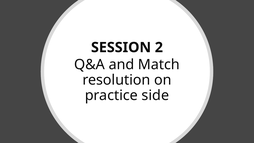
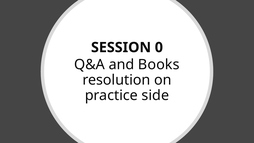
2: 2 -> 0
Match: Match -> Books
